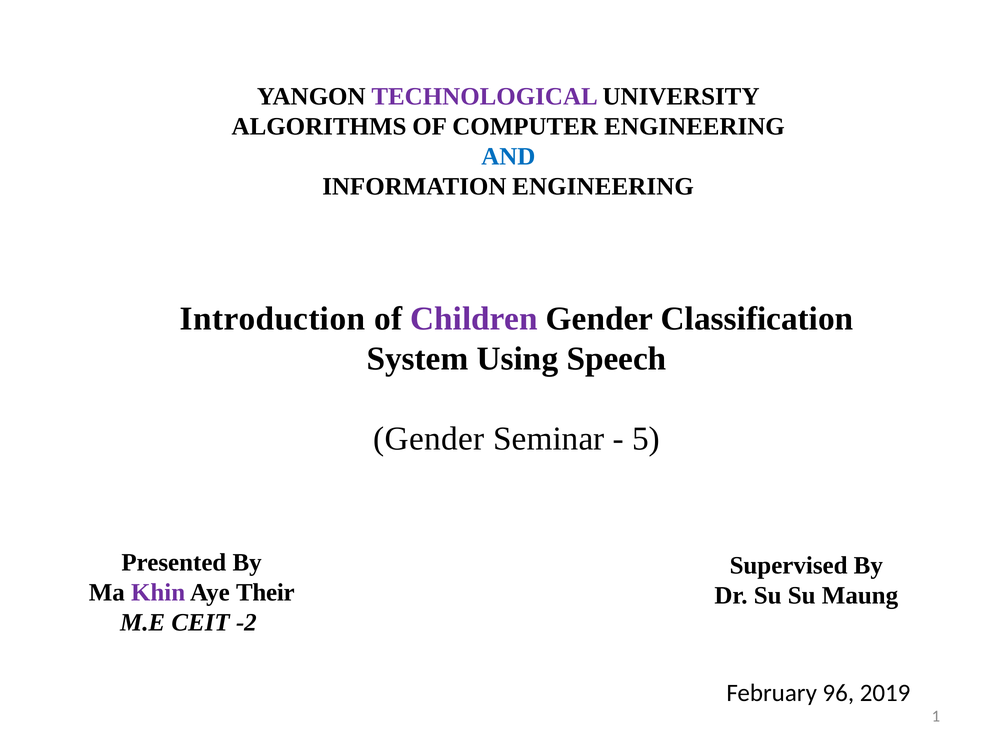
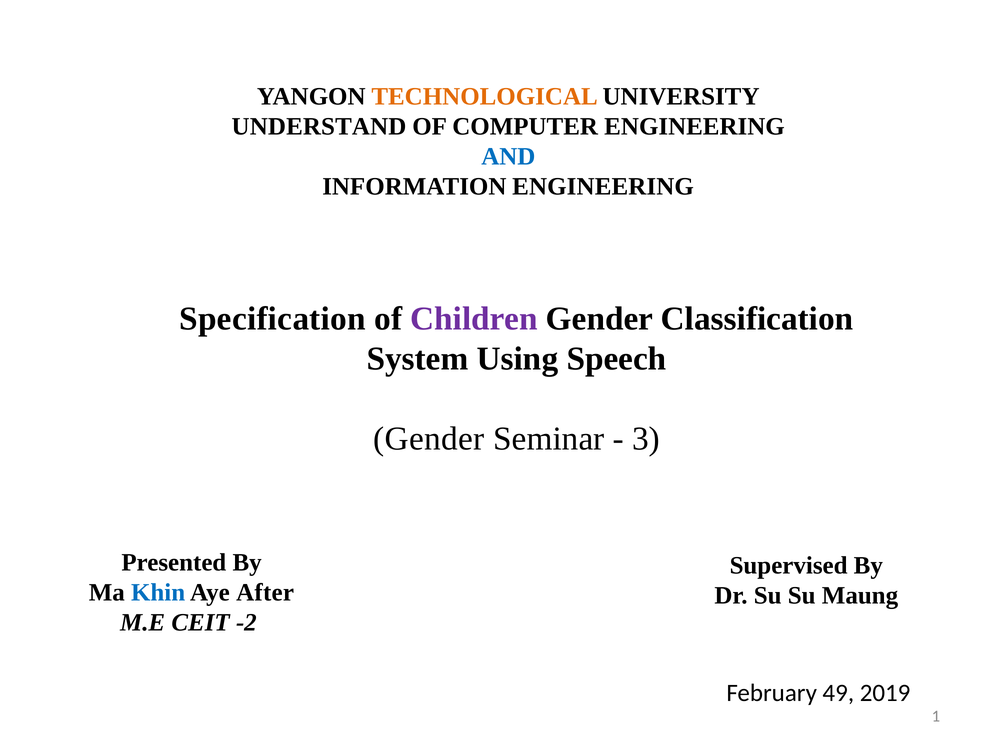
TECHNOLOGICAL colour: purple -> orange
ALGORITHMS: ALGORITHMS -> UNDERSTAND
Introduction: Introduction -> Specification
5: 5 -> 3
Khin colour: purple -> blue
Their: Their -> After
96: 96 -> 49
